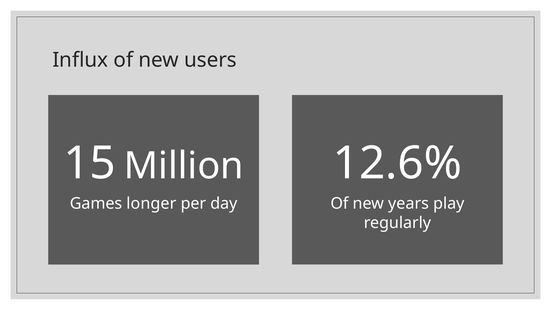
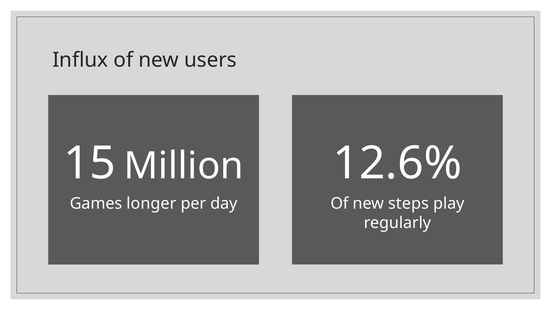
years: years -> steps
